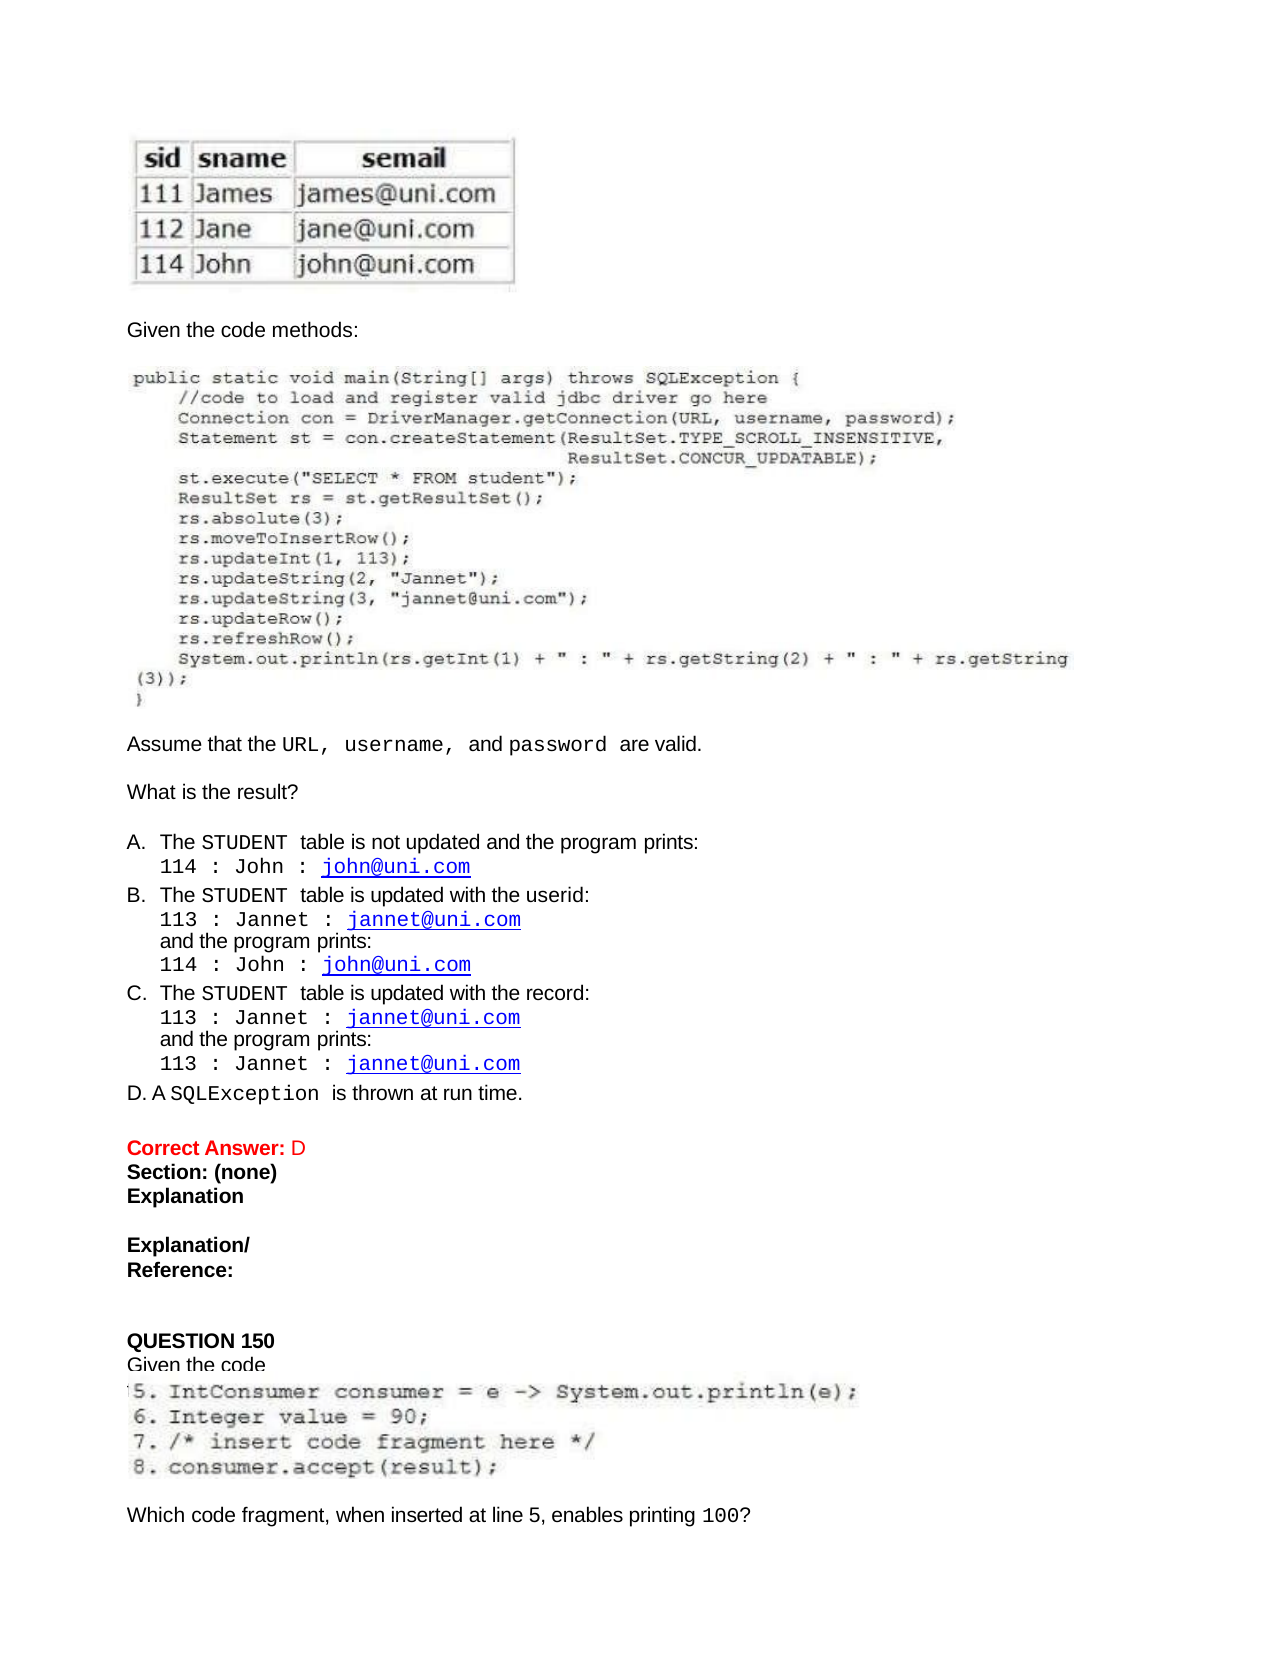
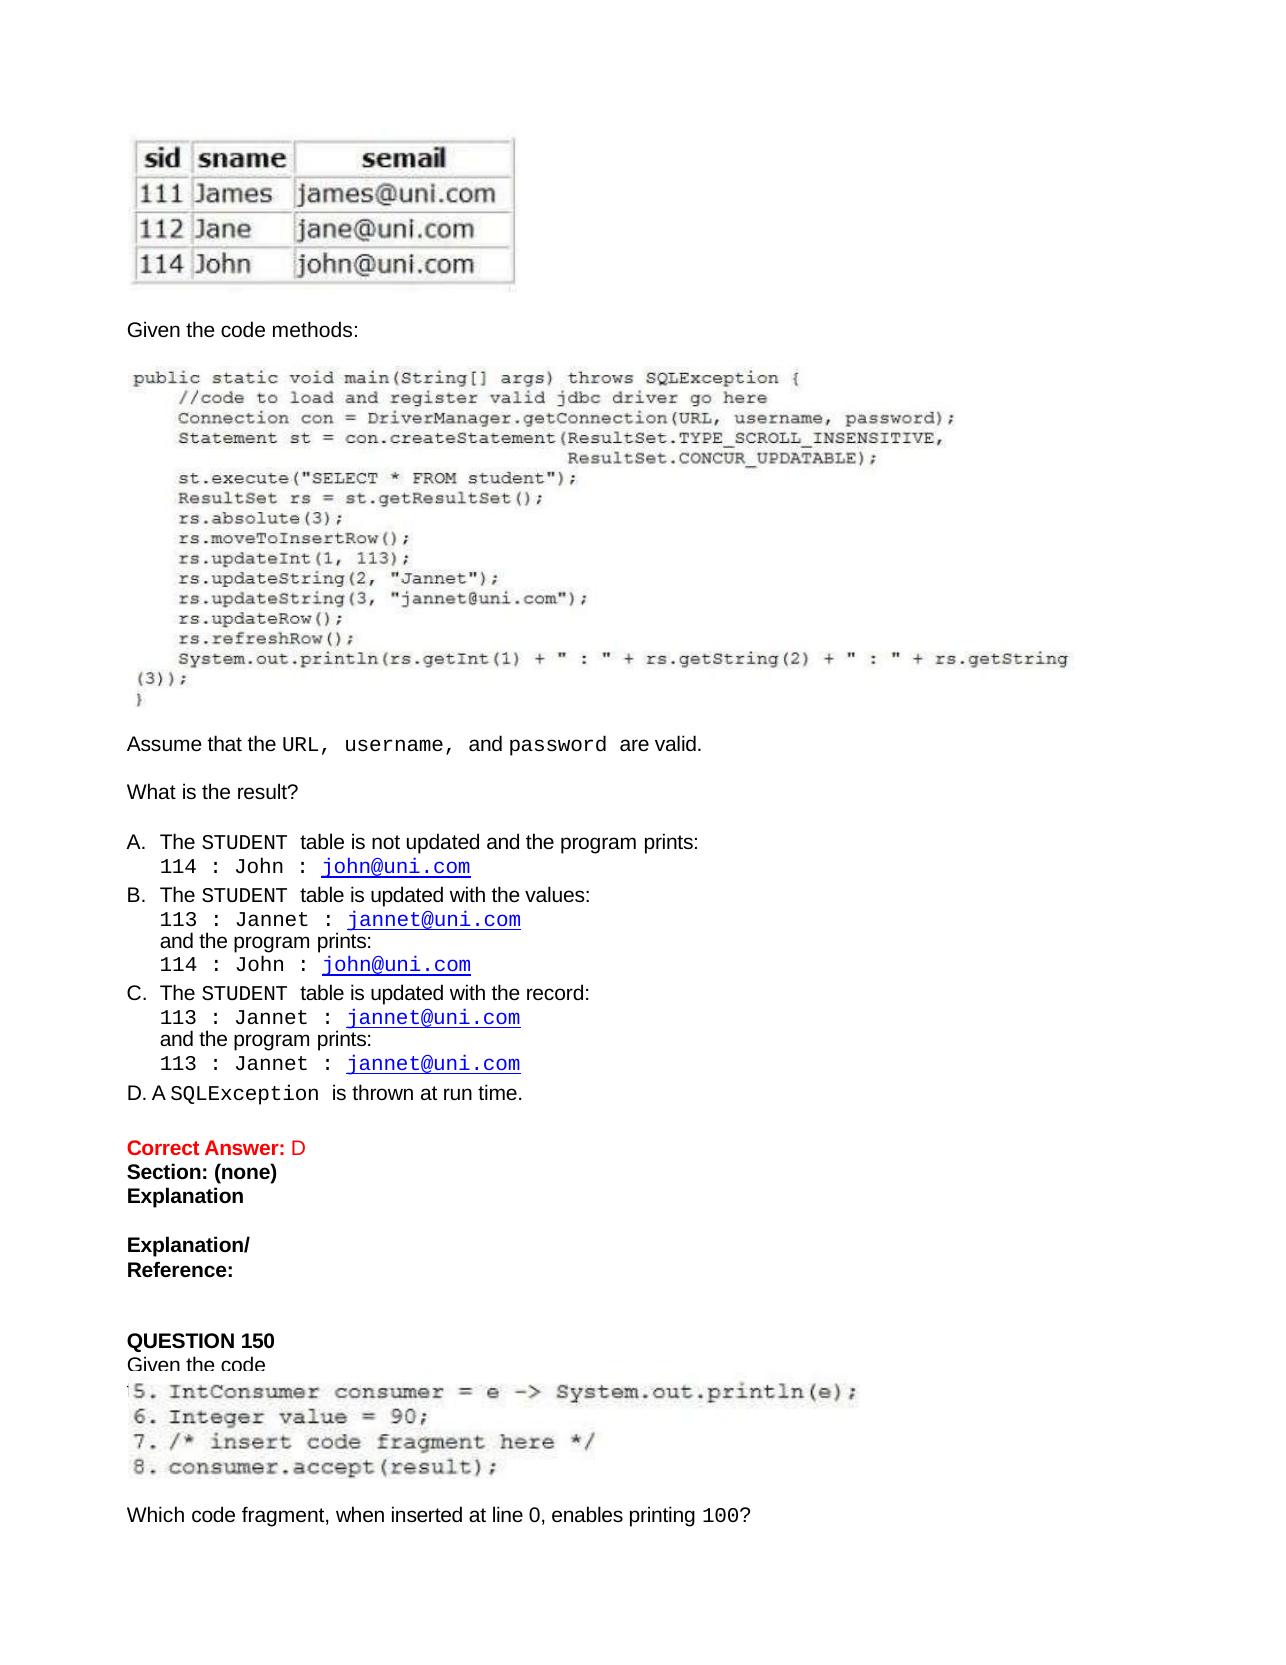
userid: userid -> values
5: 5 -> 0
